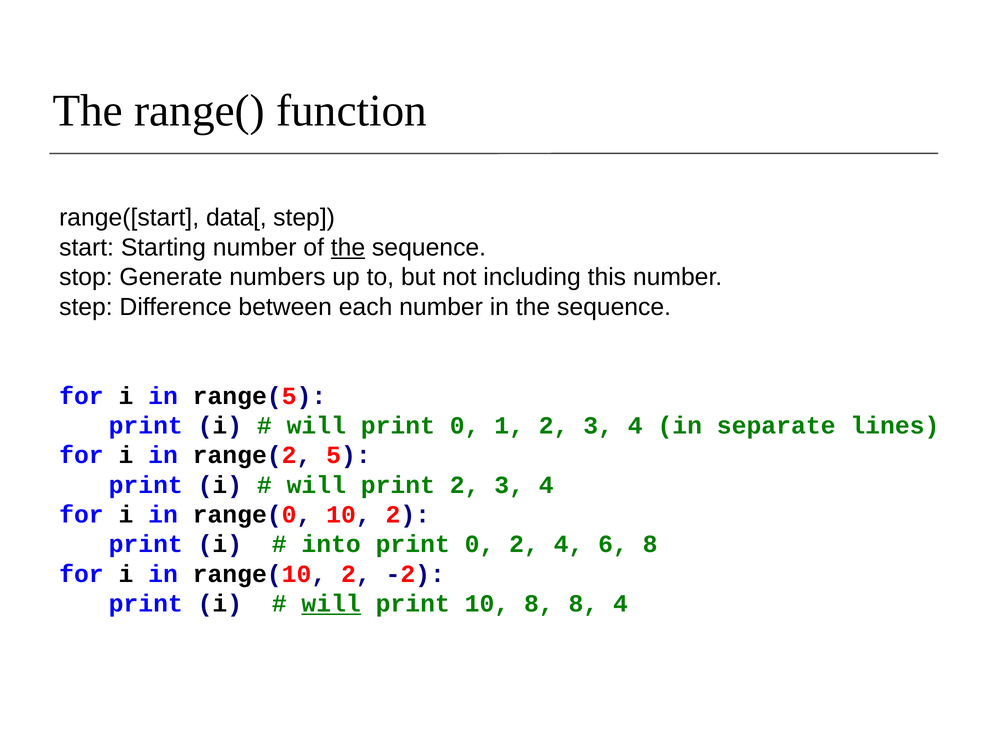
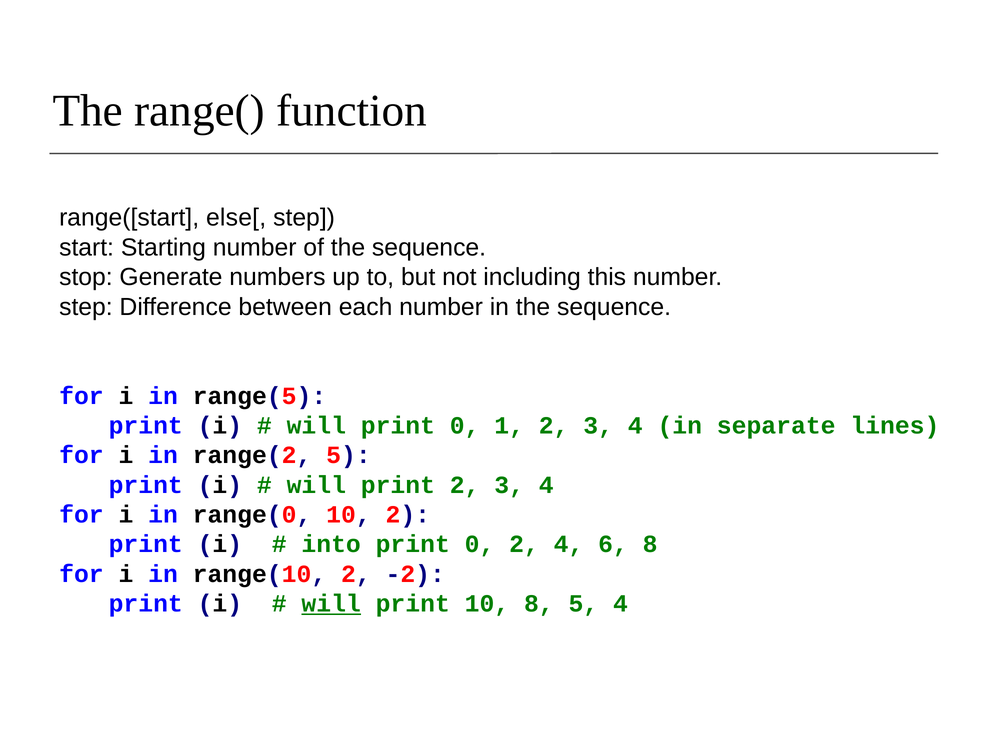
data[: data[ -> else[
the at (348, 247) underline: present -> none
8 8: 8 -> 5
